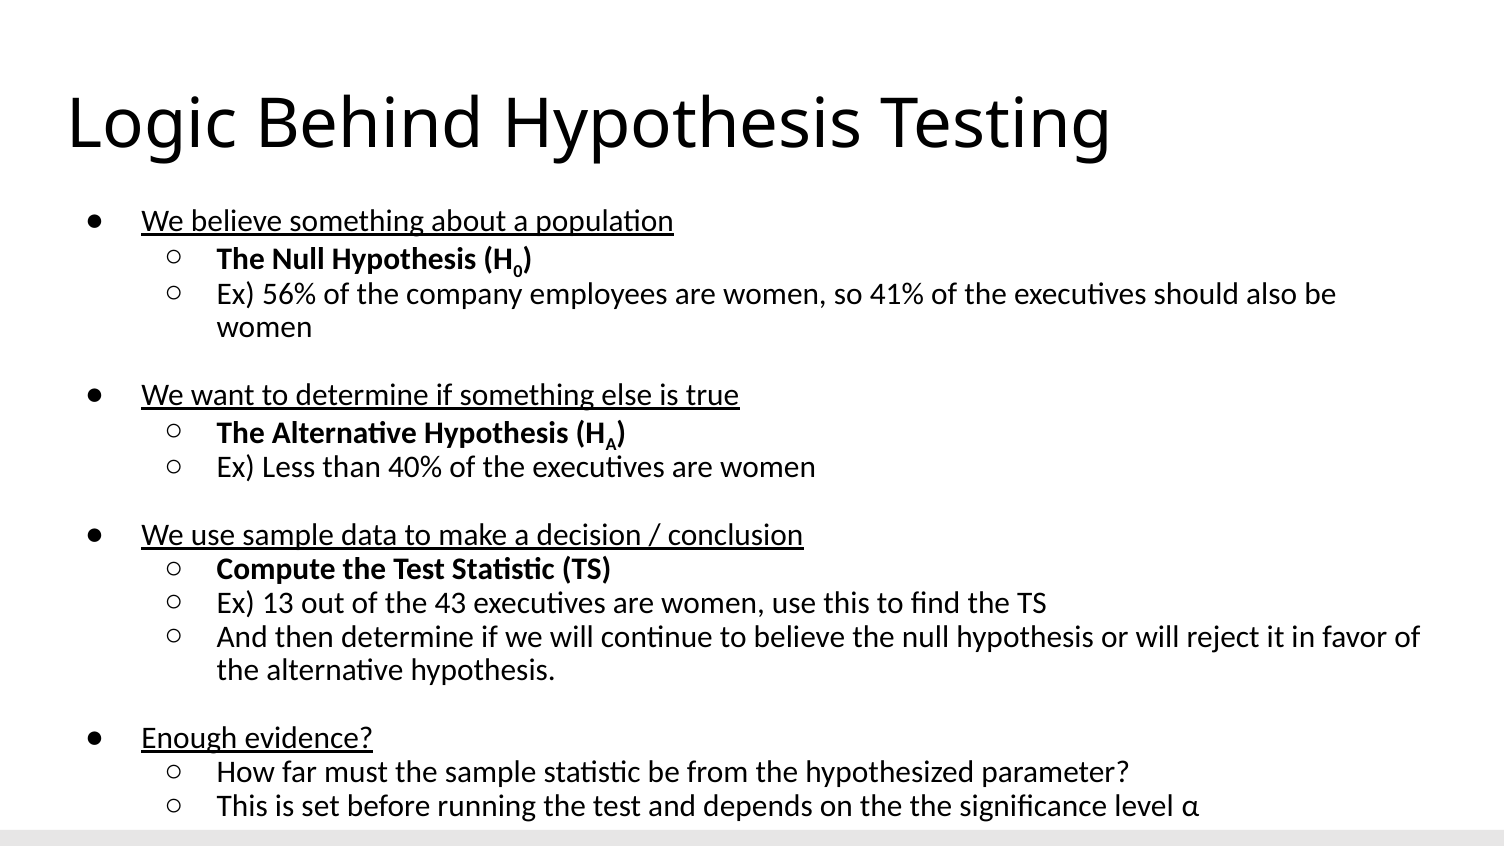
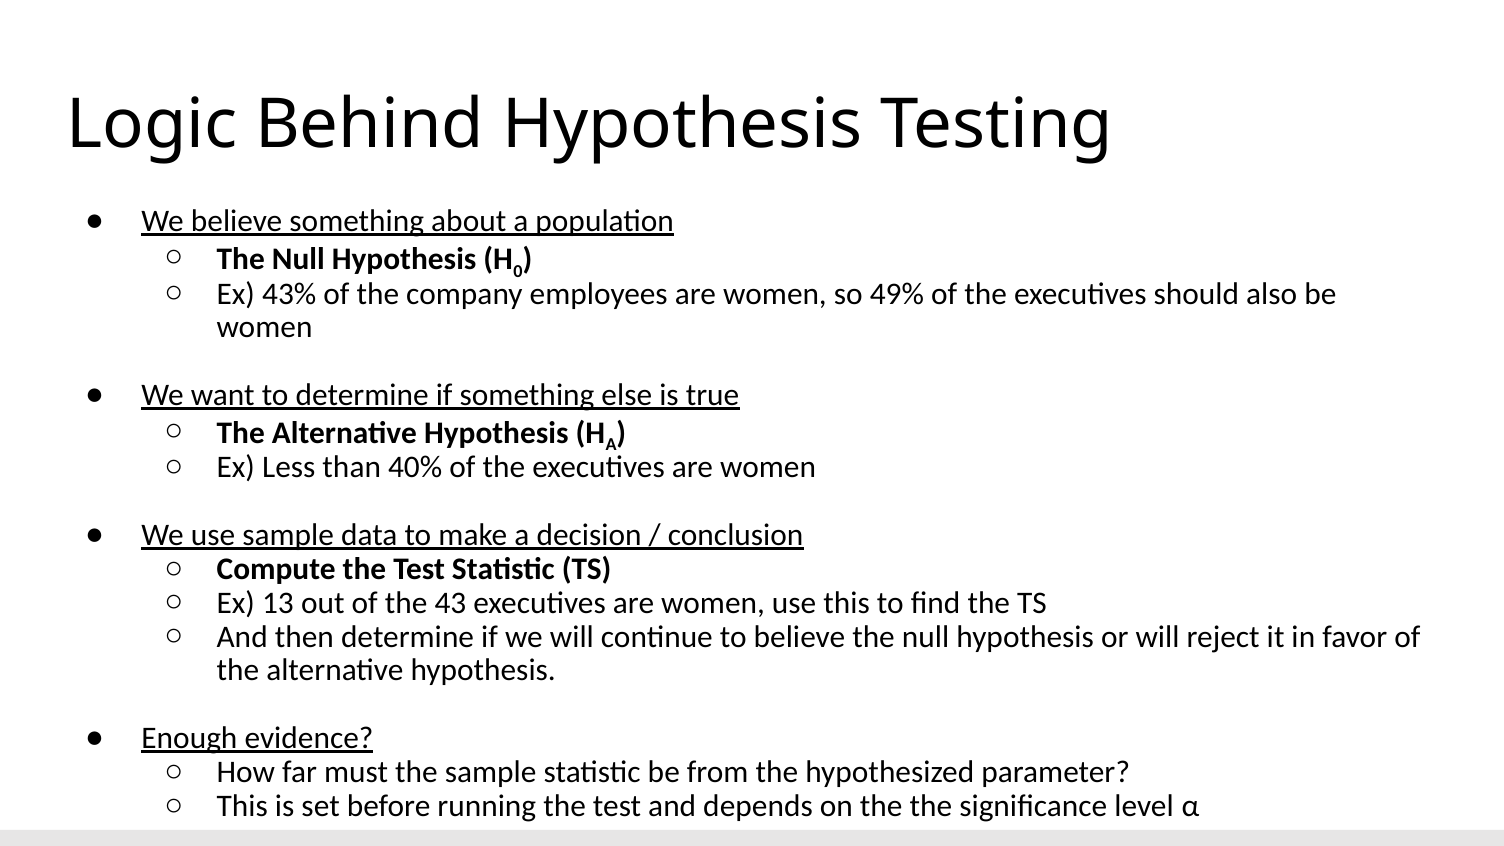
56%: 56% -> 43%
41%: 41% -> 49%
